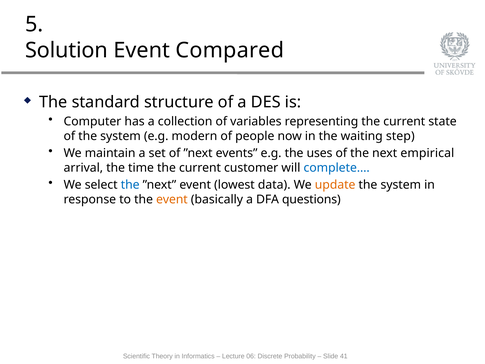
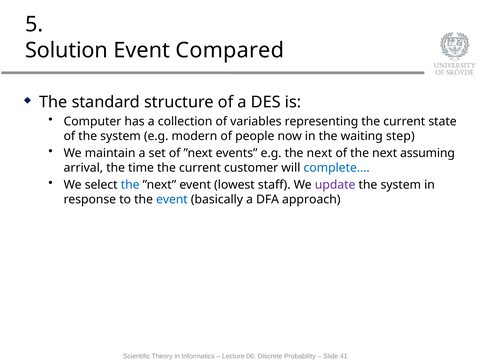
e.g the uses: uses -> next
empirical: empirical -> assuming
data: data -> staff
update colour: orange -> purple
event at (172, 199) colour: orange -> blue
questions: questions -> approach
